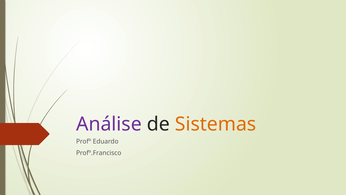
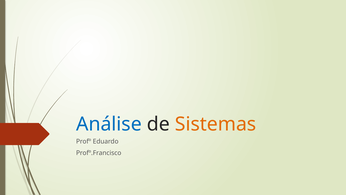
Análise colour: purple -> blue
